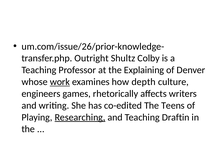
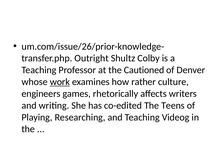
Explaining: Explaining -> Cautioned
depth: depth -> rather
Researching underline: present -> none
Draftin: Draftin -> Videog
